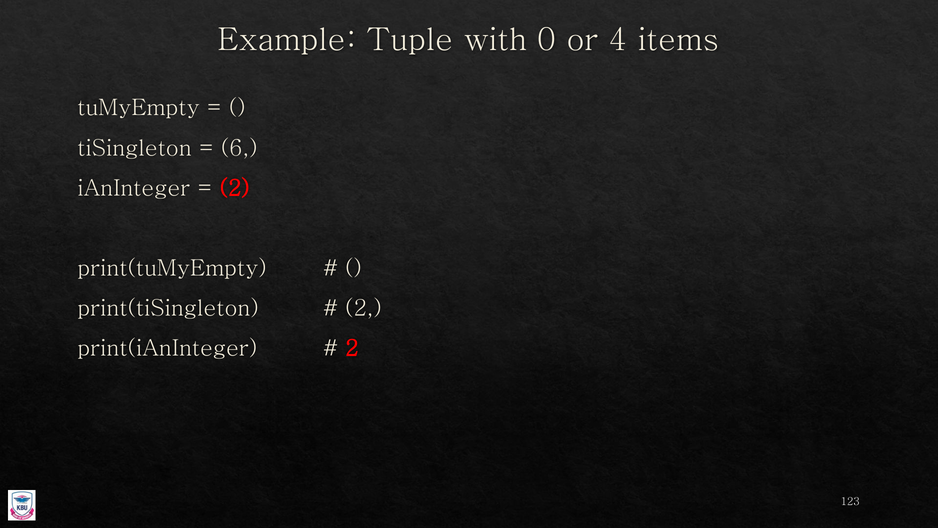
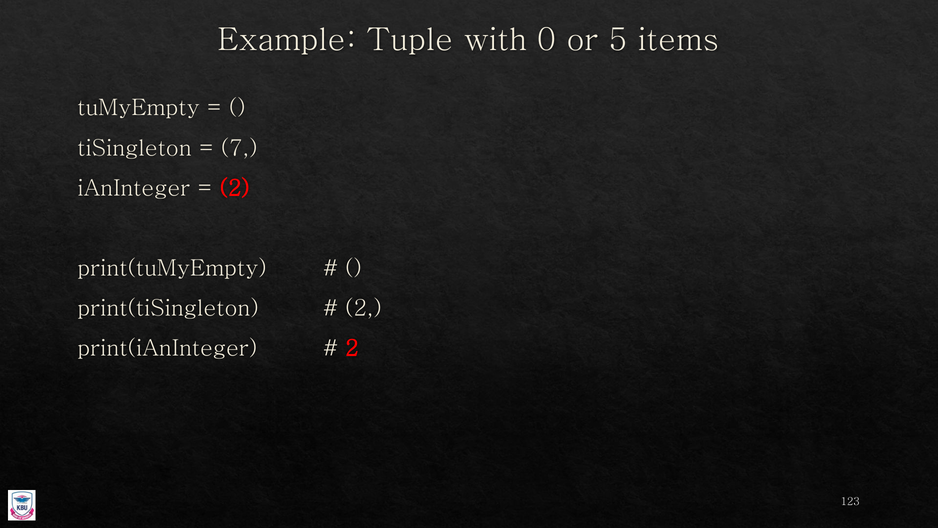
4: 4 -> 5
6: 6 -> 7
